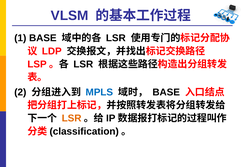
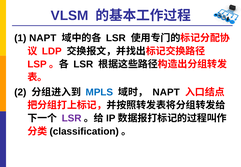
1 BASE: BASE -> NAPT
BASE at (166, 92): BASE -> NAPT
LSR at (72, 118) colour: orange -> purple
